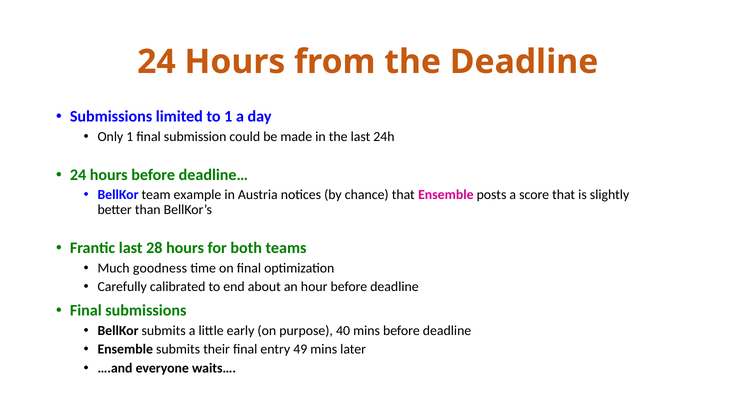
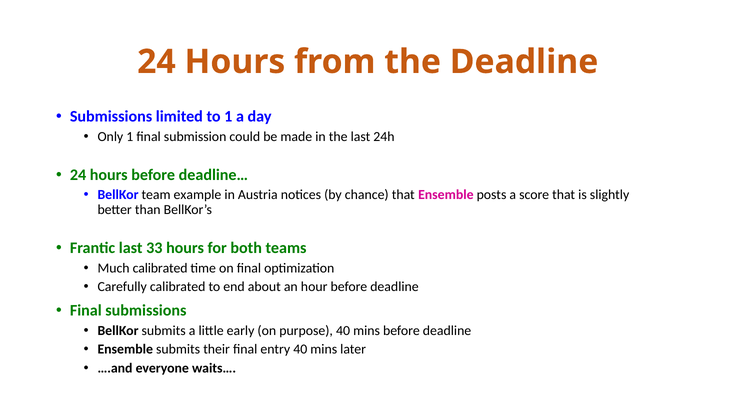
28: 28 -> 33
Much goodness: goodness -> calibrated
entry 49: 49 -> 40
